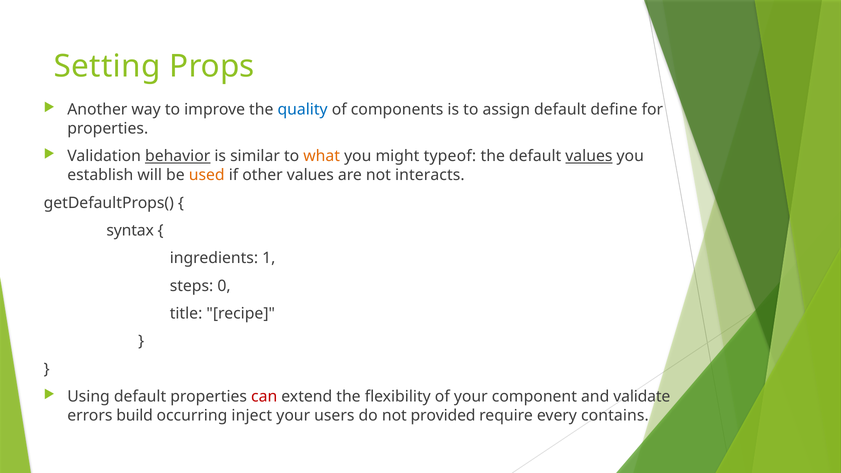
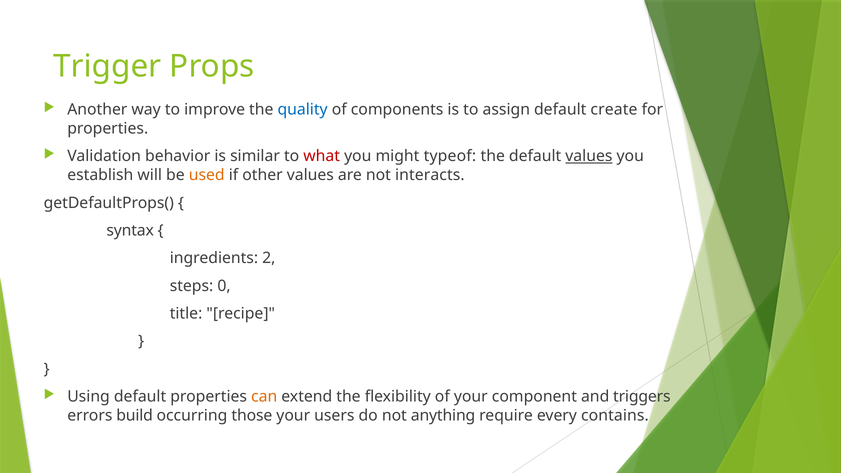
Setting: Setting -> Trigger
define: define -> create
behavior underline: present -> none
what colour: orange -> red
1: 1 -> 2
can colour: red -> orange
validate: validate -> triggers
inject: inject -> those
provided: provided -> anything
